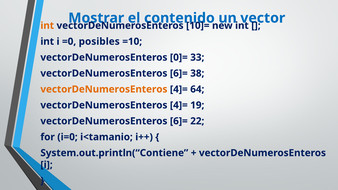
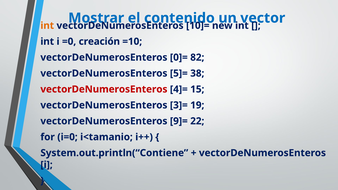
posibles: posibles -> creación
33: 33 -> 82
6]= at (179, 73): 6]= -> 5]=
vectorDeNumerosEnteros at (104, 89) colour: orange -> red
64: 64 -> 15
4]= at (179, 105): 4]= -> 3]=
6]= at (179, 121): 6]= -> 9]=
